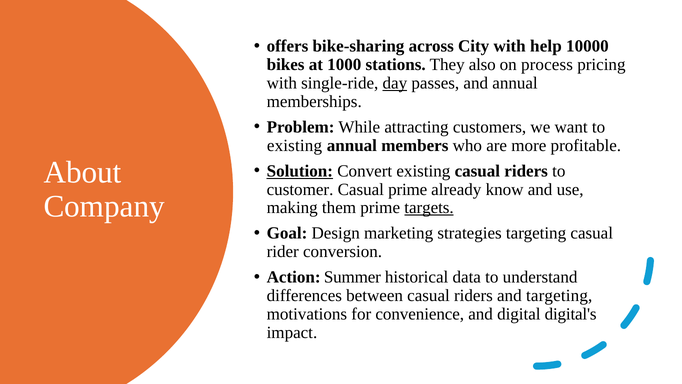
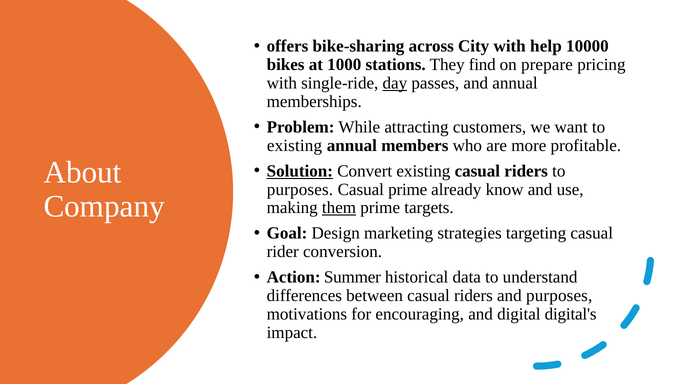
also: also -> find
process: process -> prepare
customer at (300, 189): customer -> purposes
them underline: none -> present
targets underline: present -> none
and targeting: targeting -> purposes
convenience: convenience -> encouraging
